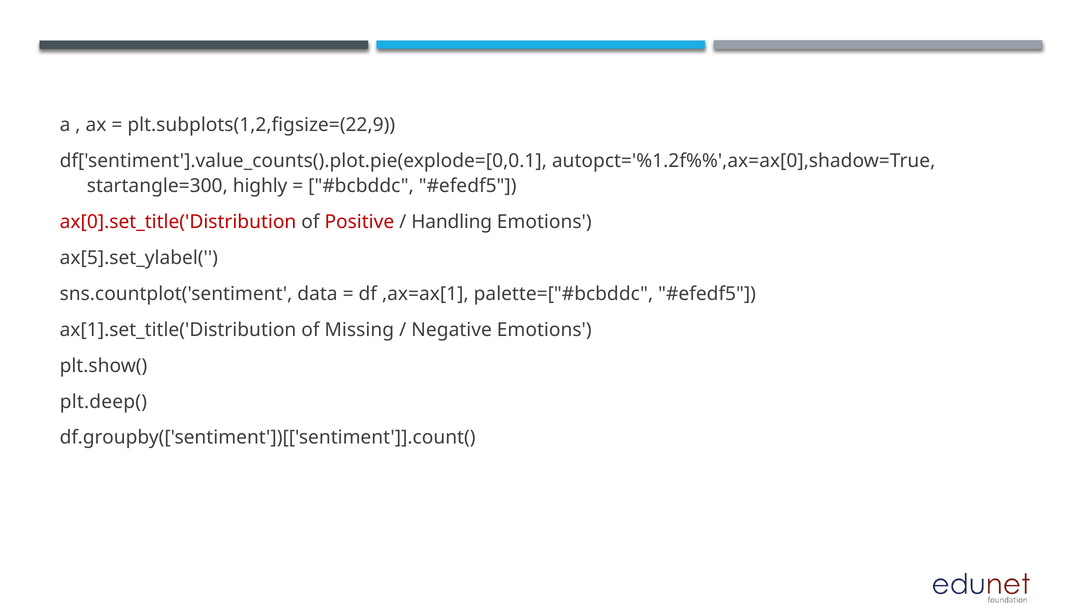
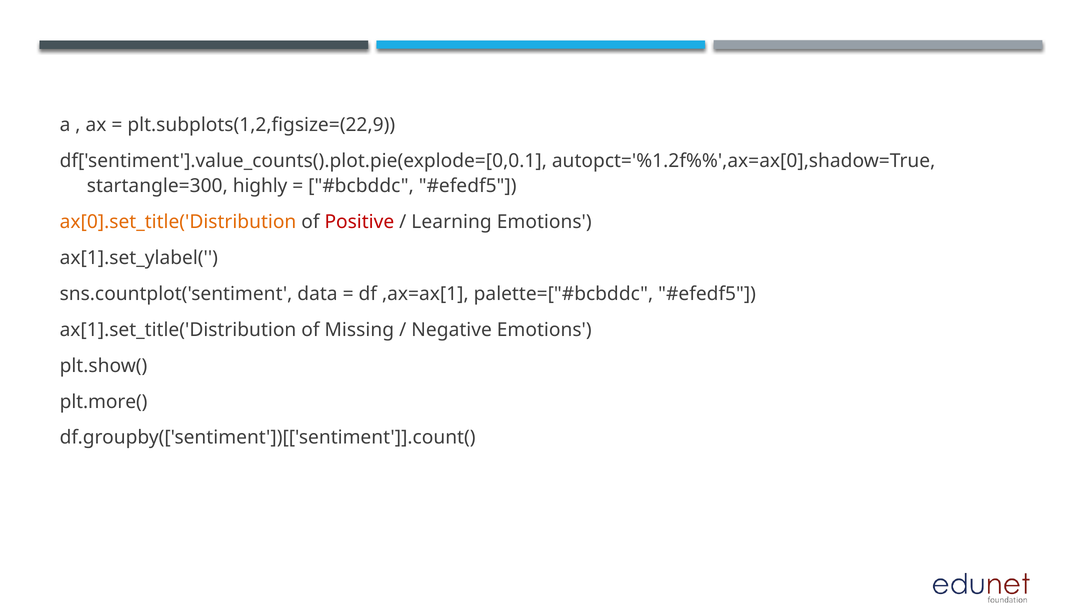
ax[0].set_title('Distribution colour: red -> orange
Handling: Handling -> Learning
ax[5].set_ylabel(: ax[5].set_ylabel( -> ax[1].set_ylabel(
plt.deep(: plt.deep( -> plt.more(
